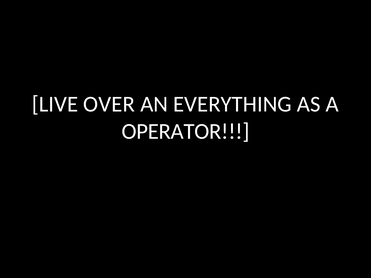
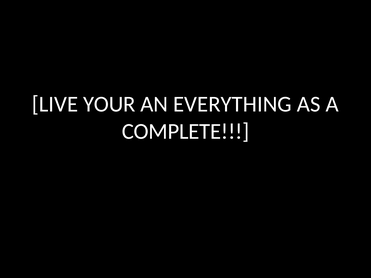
OVER: OVER -> YOUR
OPERATOR: OPERATOR -> COMPLETE
